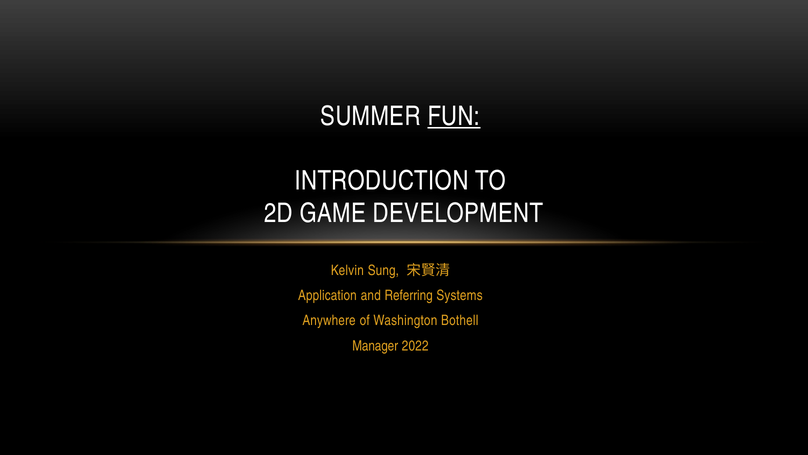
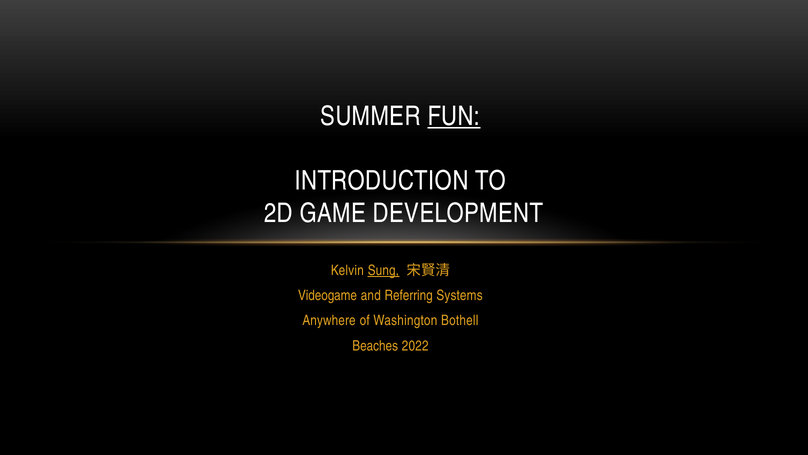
Sung underline: none -> present
Application: Application -> Videogame
Manager: Manager -> Beaches
